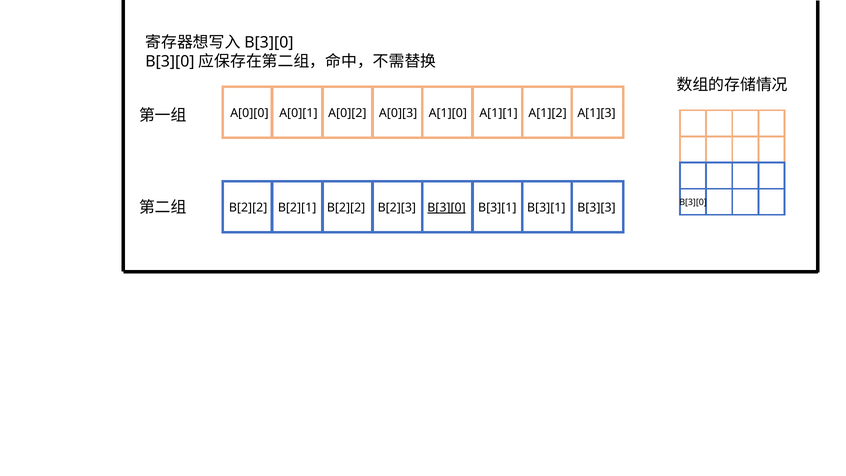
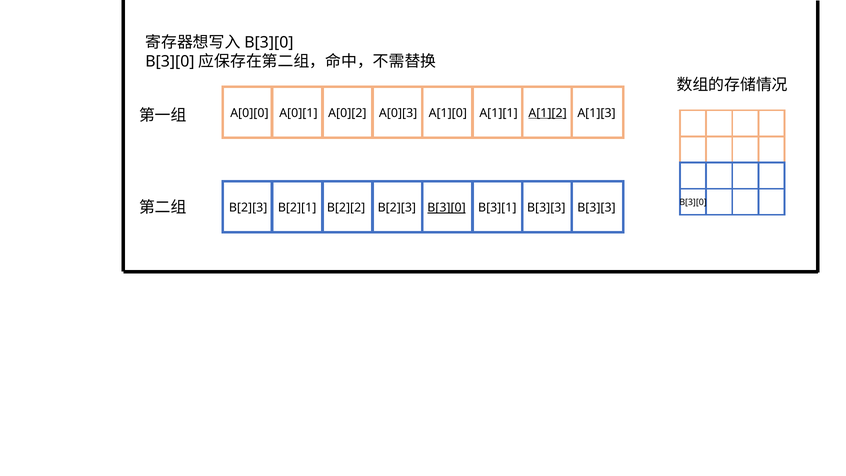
A[1][2 underline: none -> present
B[2][2 at (248, 208): B[2][2 -> B[2][3
B[3][1 B[3][1: B[3][1 -> B[3][3
